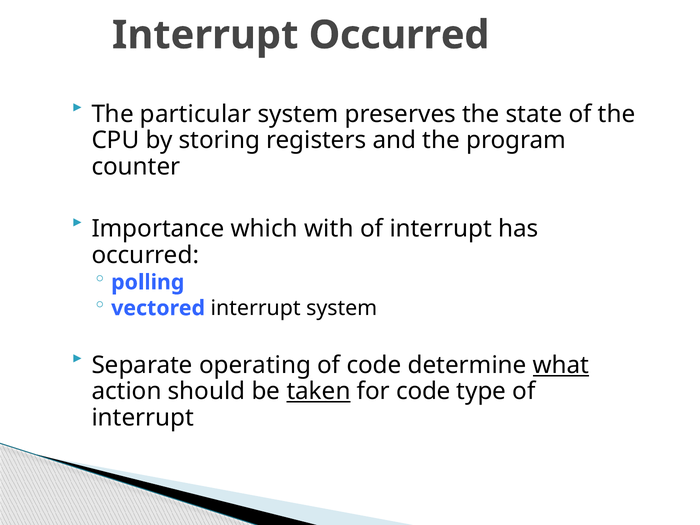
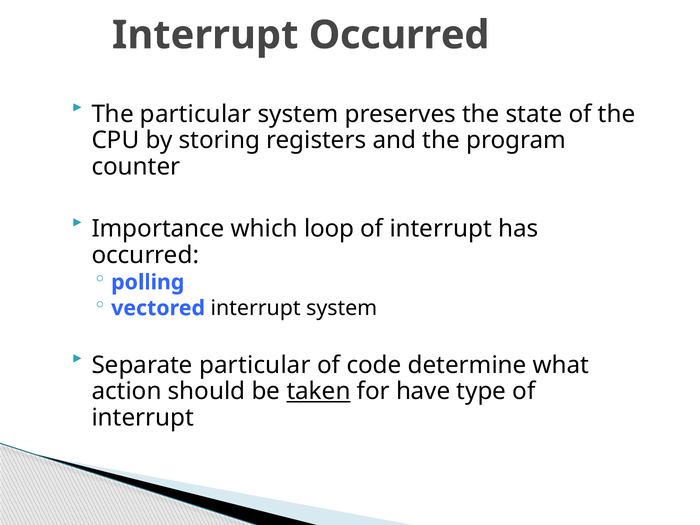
with: with -> loop
Separate operating: operating -> particular
what underline: present -> none
for code: code -> have
